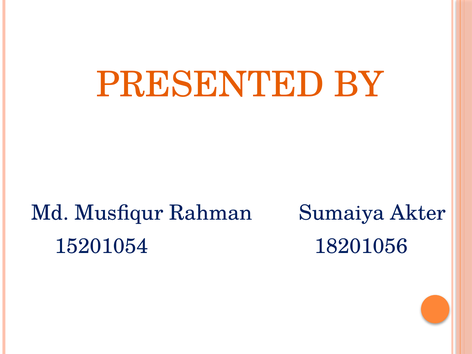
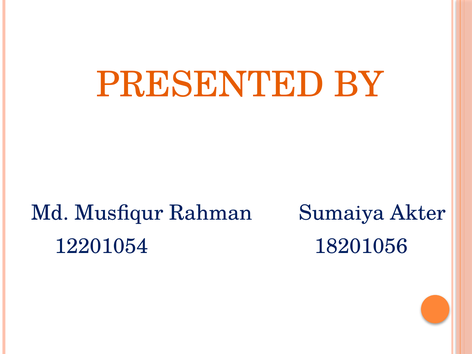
15201054: 15201054 -> 12201054
